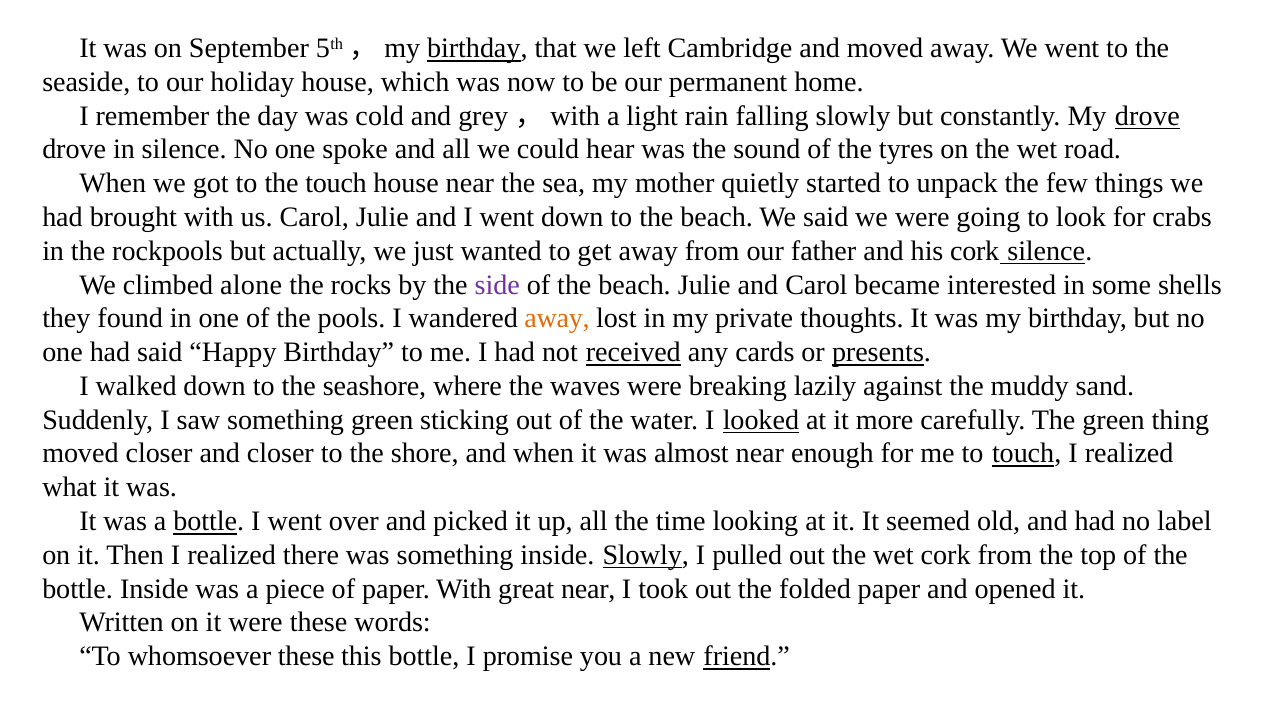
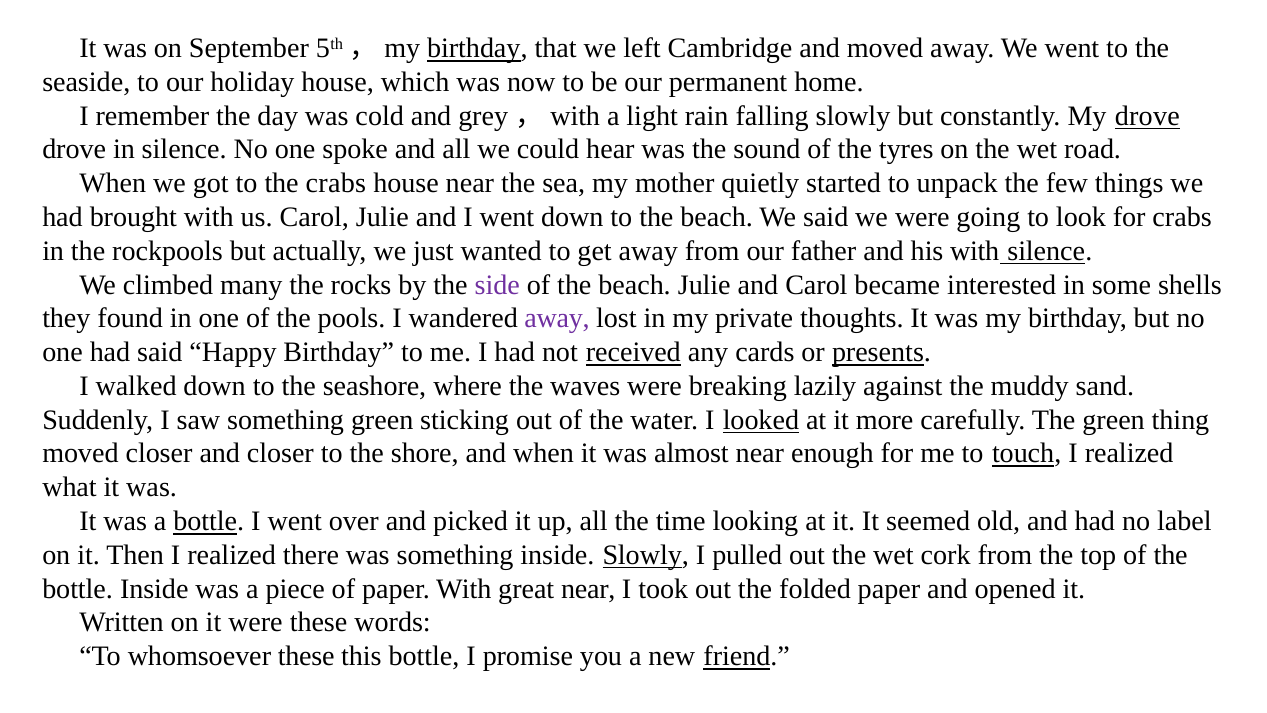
the touch: touch -> crabs
his cork: cork -> with
alone: alone -> many
away at (557, 318) colour: orange -> purple
